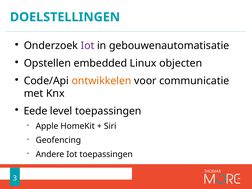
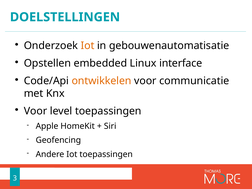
Iot at (88, 46) colour: purple -> orange
objecten: objecten -> interface
Eede at (36, 111): Eede -> Voor
